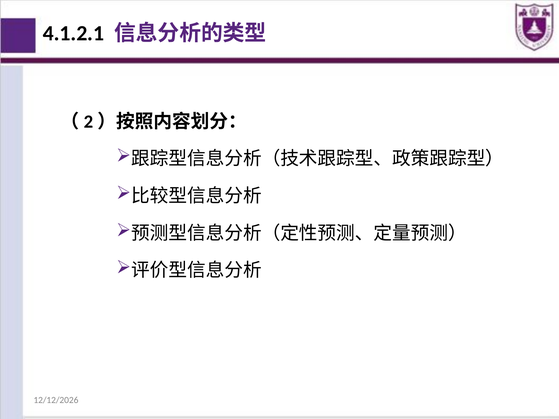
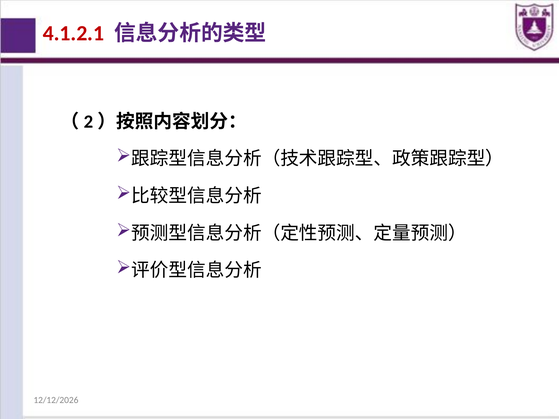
4.1.2.1 colour: black -> red
